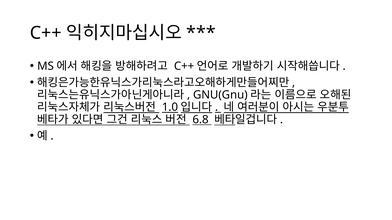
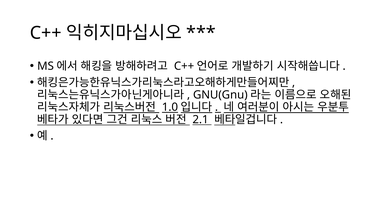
6.8: 6.8 -> 2.1
